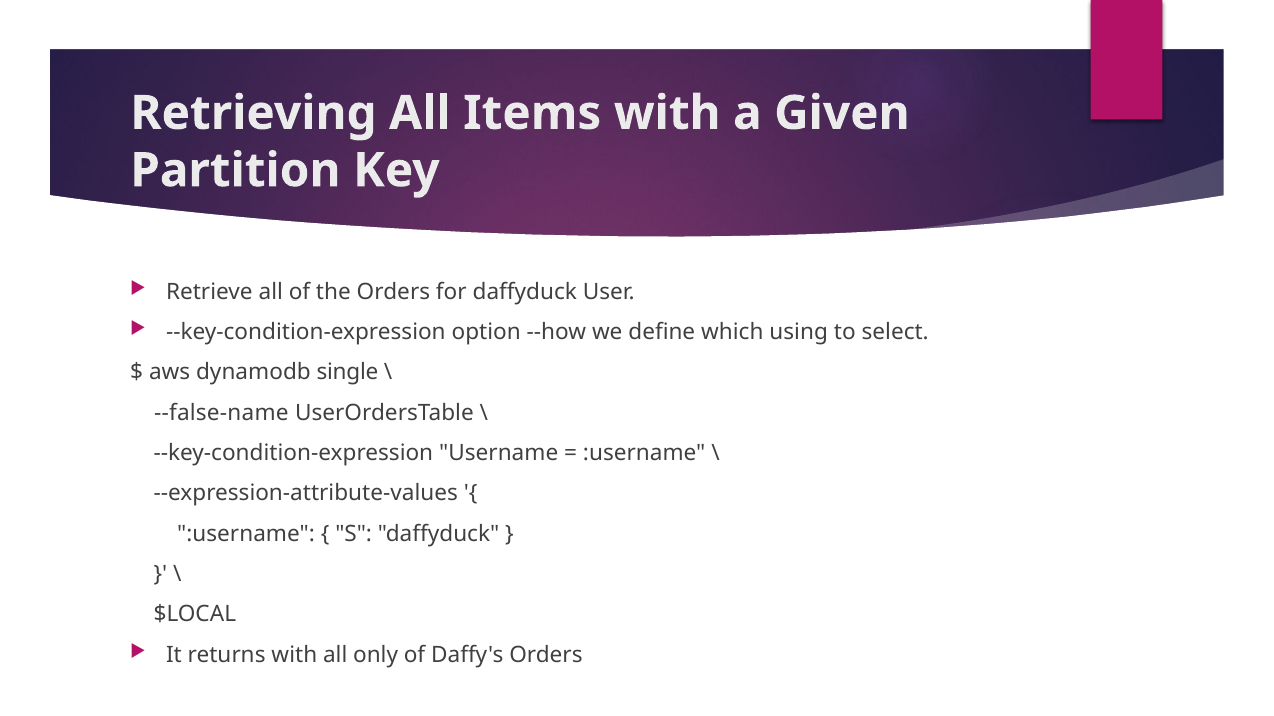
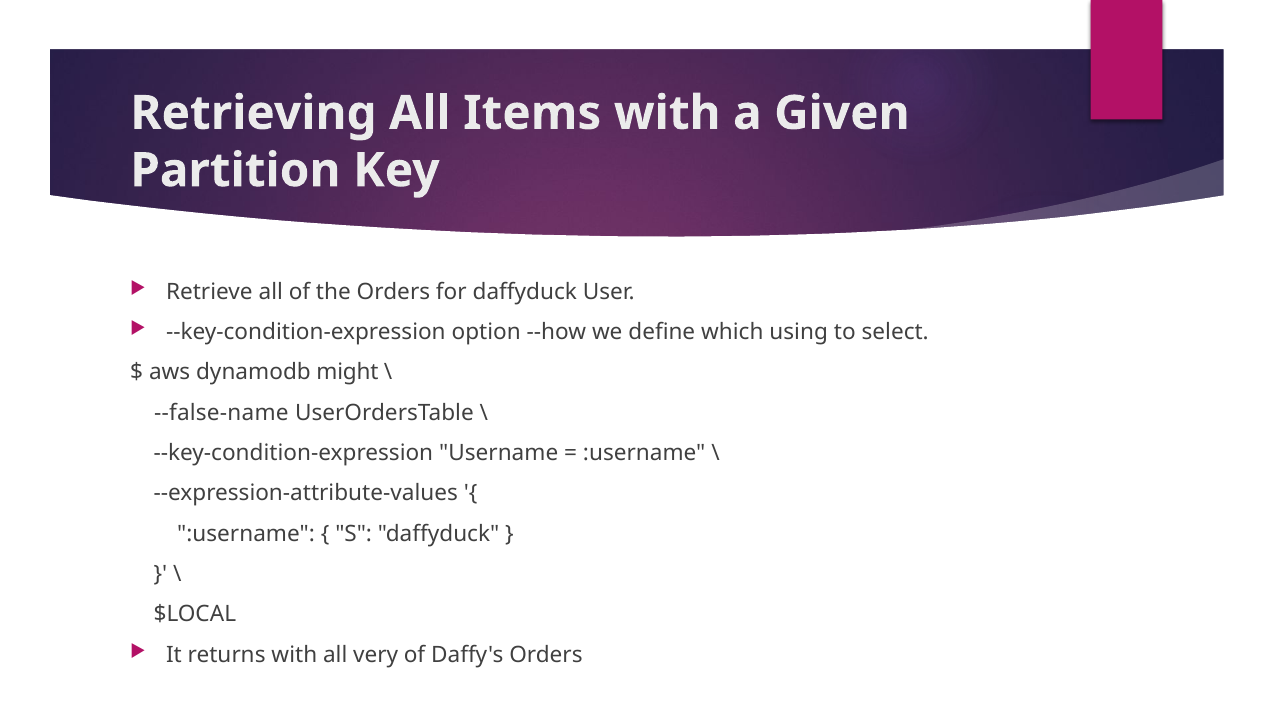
single: single -> might
only: only -> very
